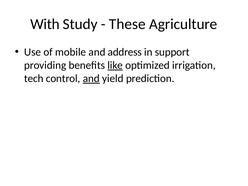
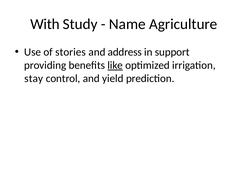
These: These -> Name
mobile: mobile -> stories
tech: tech -> stay
and at (91, 78) underline: present -> none
